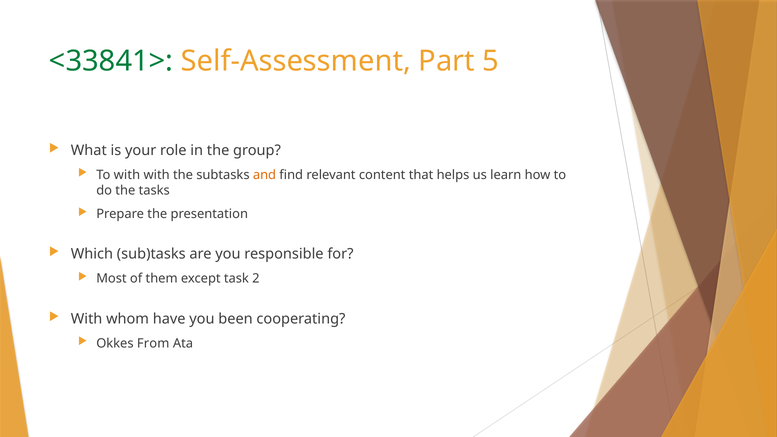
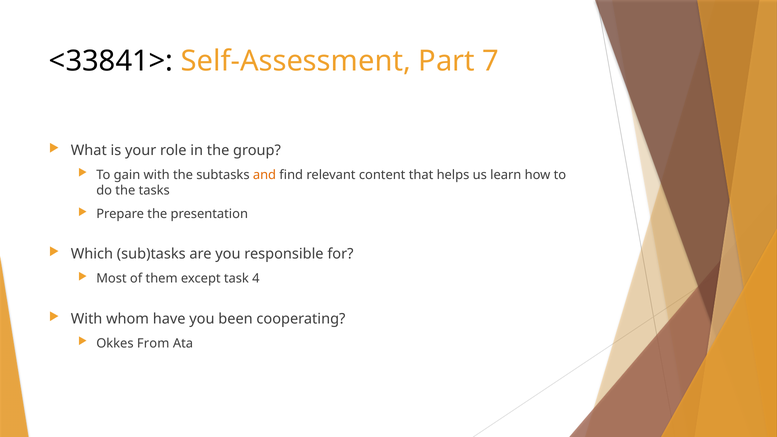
<33841> colour: green -> black
5: 5 -> 7
To with: with -> gain
2: 2 -> 4
